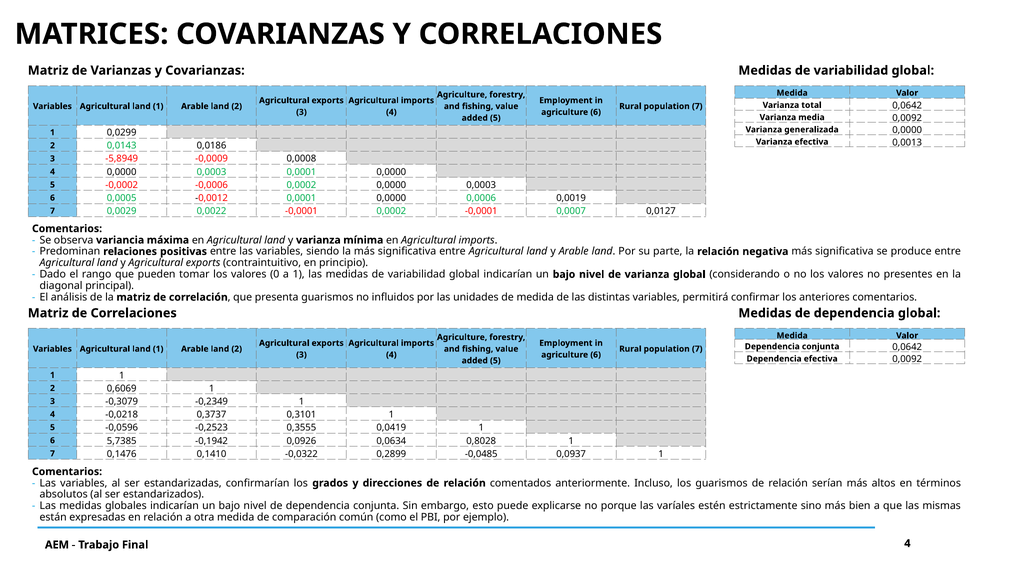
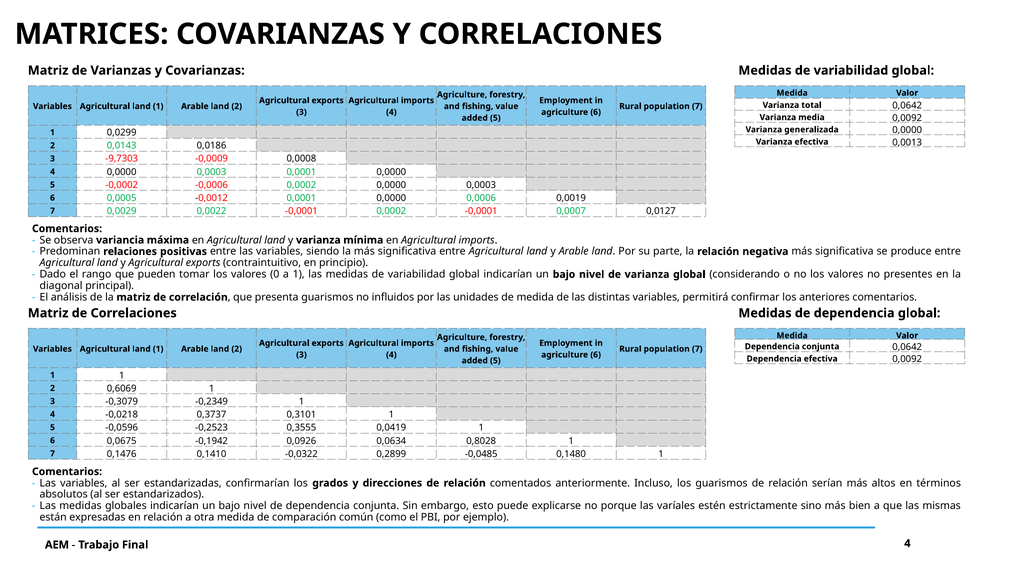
-5,8949: -5,8949 -> -9,7303
5,7385: 5,7385 -> 0,0675
0,0937: 0,0937 -> 0,1480
